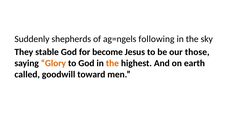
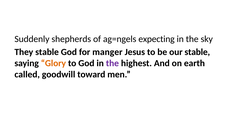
following: following -> expecting
become: become -> manger
our those: those -> stable
the at (112, 64) colour: orange -> purple
